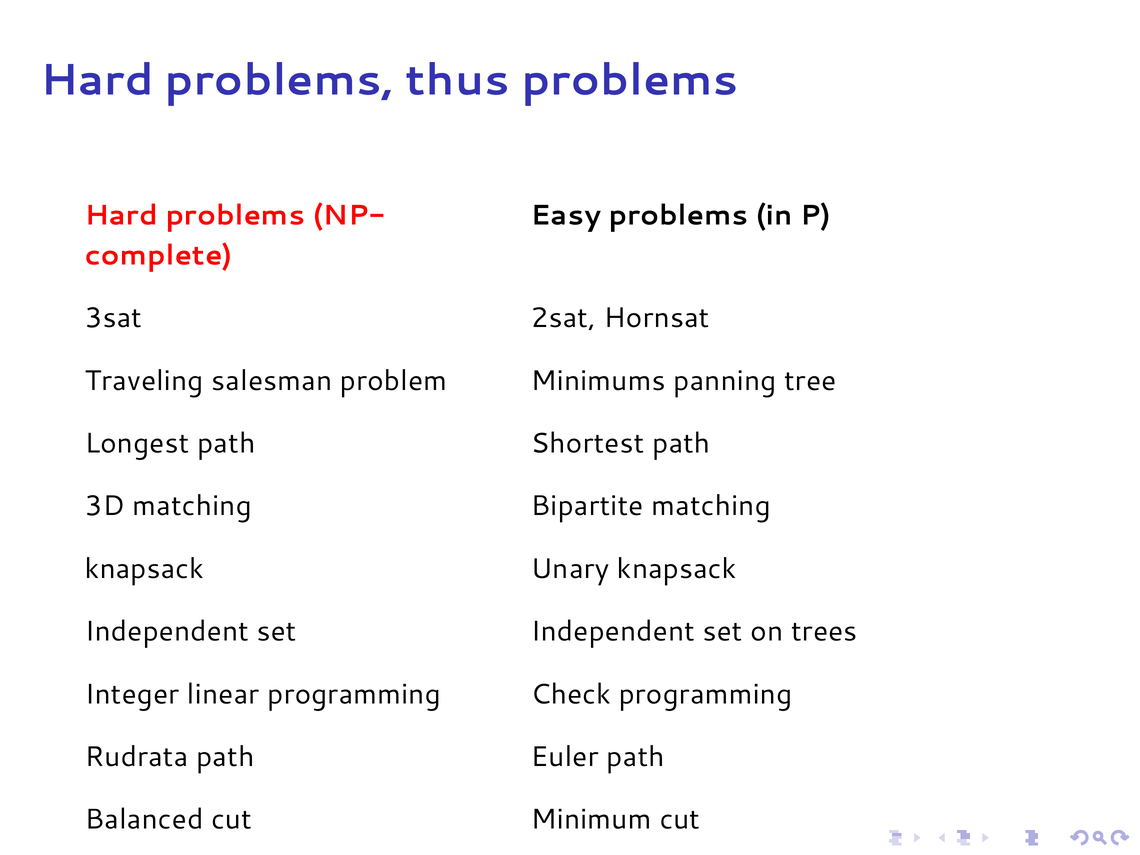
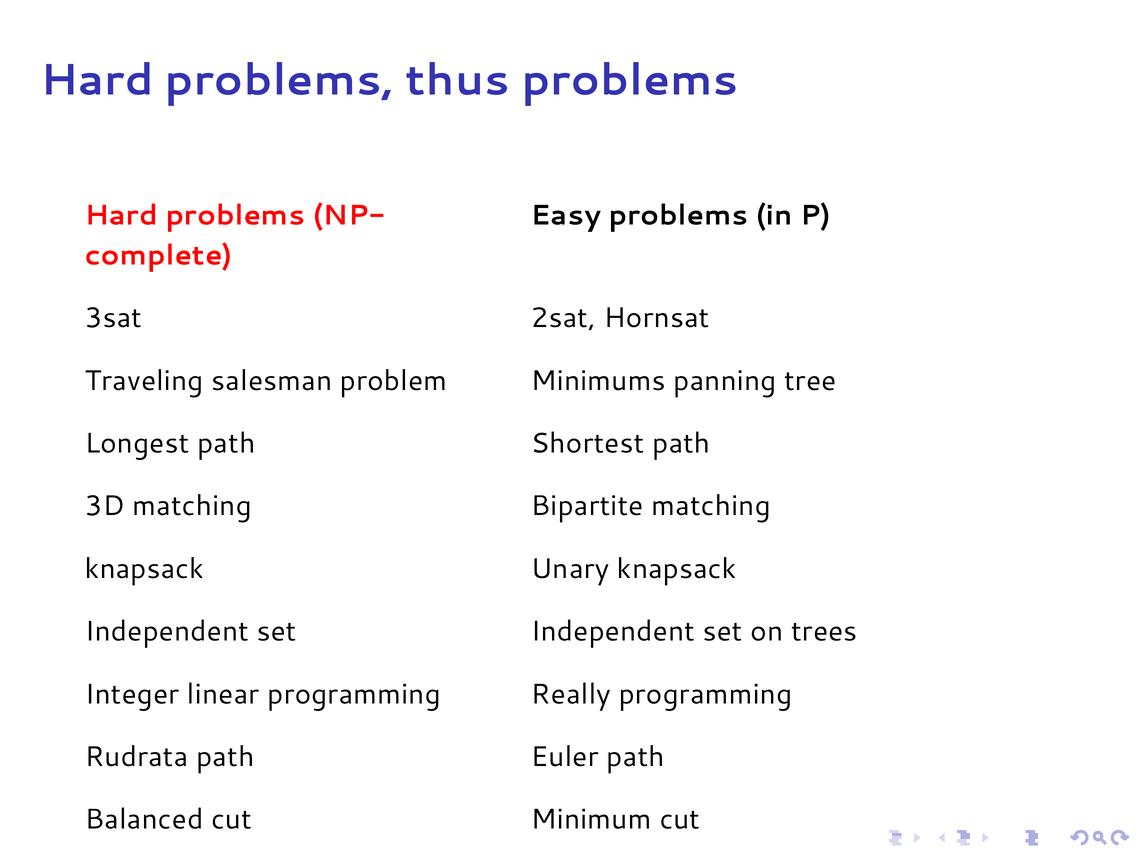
Check: Check -> Really
